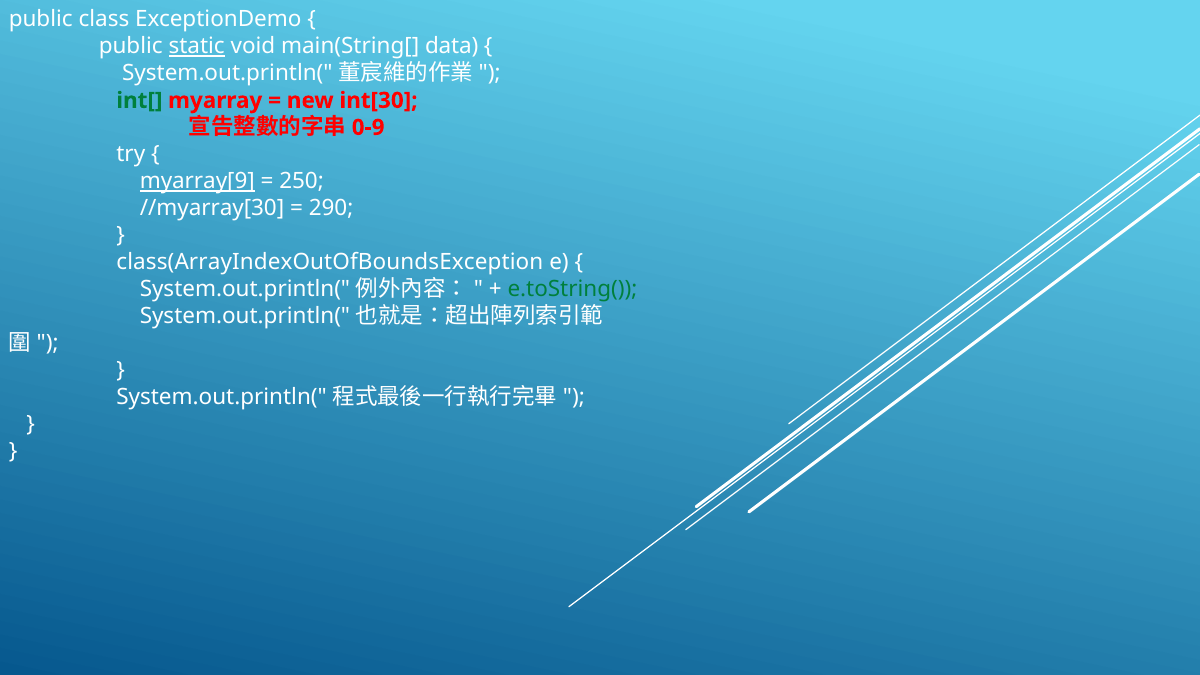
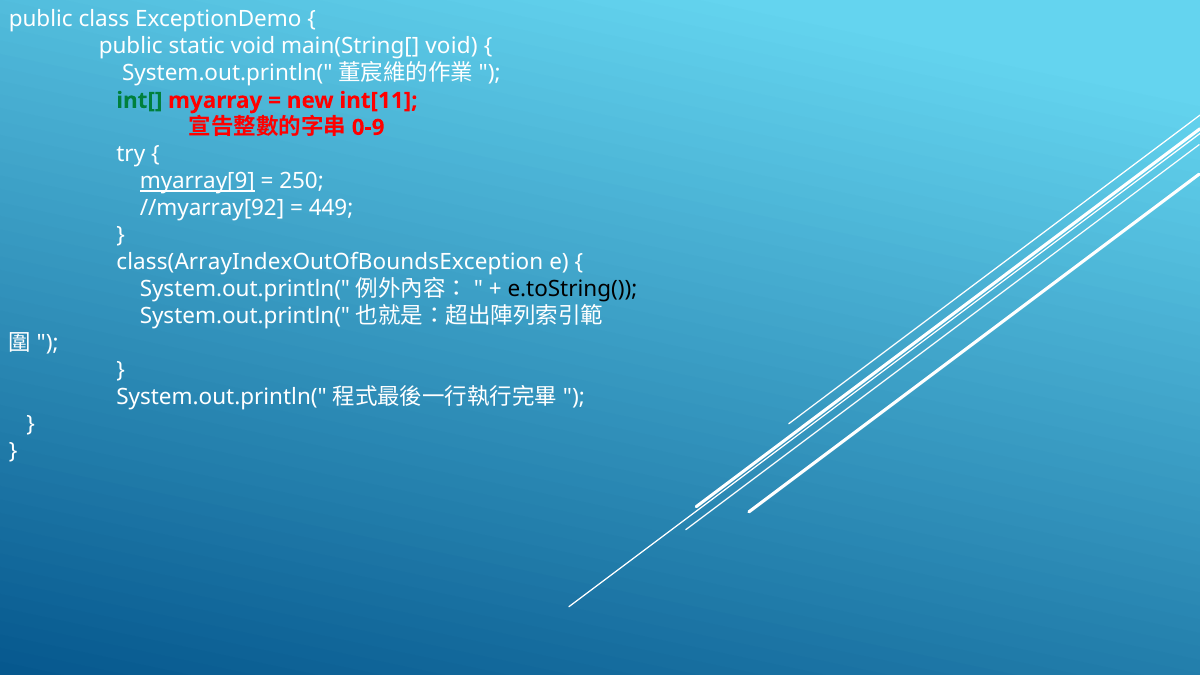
static underline: present -> none
main(String[ data: data -> void
int[30: int[30 -> int[11
//myarray[30: //myarray[30 -> //myarray[92
290: 290 -> 449
e.toString( colour: green -> black
